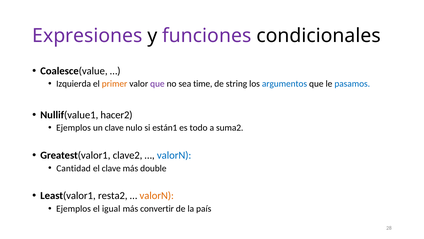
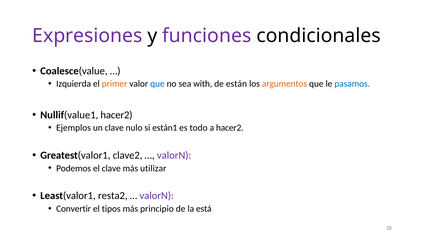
que at (157, 84) colour: purple -> blue
time: time -> with
string: string -> están
argumentos colour: blue -> orange
a suma2: suma2 -> hacer2
valorN at (174, 155) colour: blue -> purple
Cantidad: Cantidad -> Podemos
double: double -> utilizar
valorN at (157, 195) colour: orange -> purple
Ejemplos at (74, 208): Ejemplos -> Convertir
igual: igual -> tipos
convertir: convertir -> principio
país: país -> está
